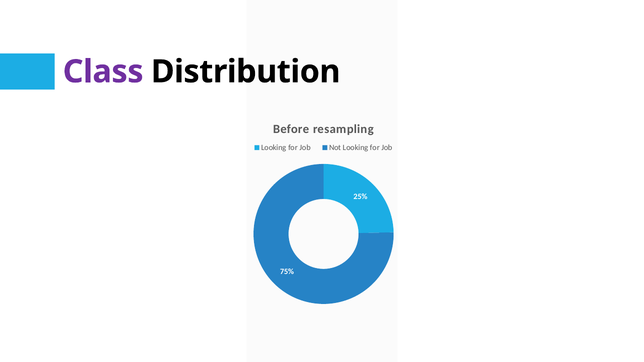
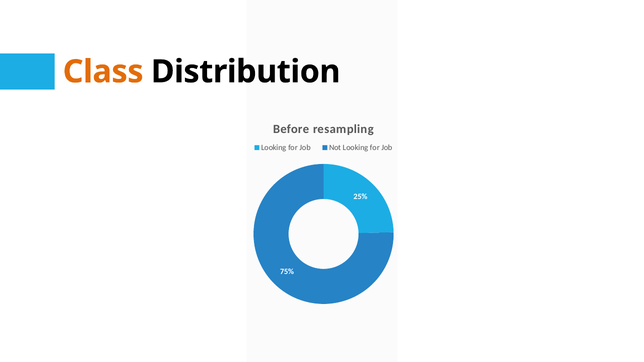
Class colour: purple -> orange
